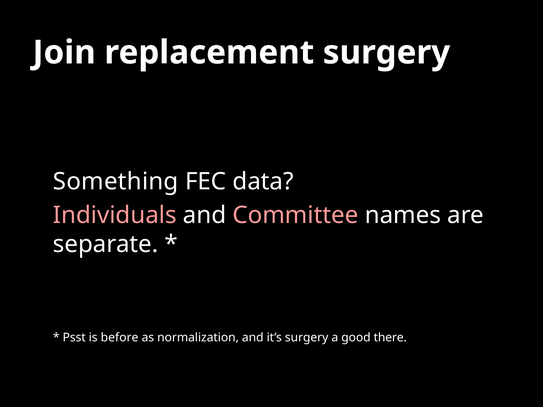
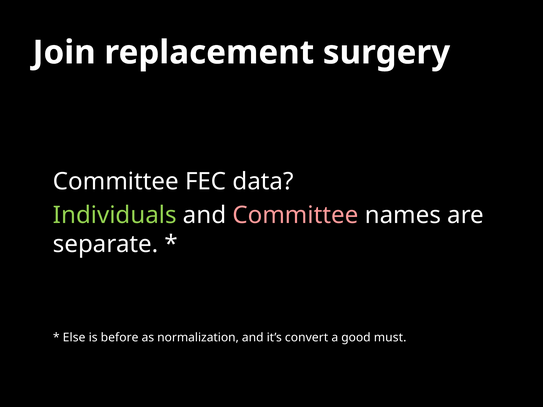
Something at (116, 182): Something -> Committee
Individuals colour: pink -> light green
Psst: Psst -> Else
it’s surgery: surgery -> convert
there: there -> must
